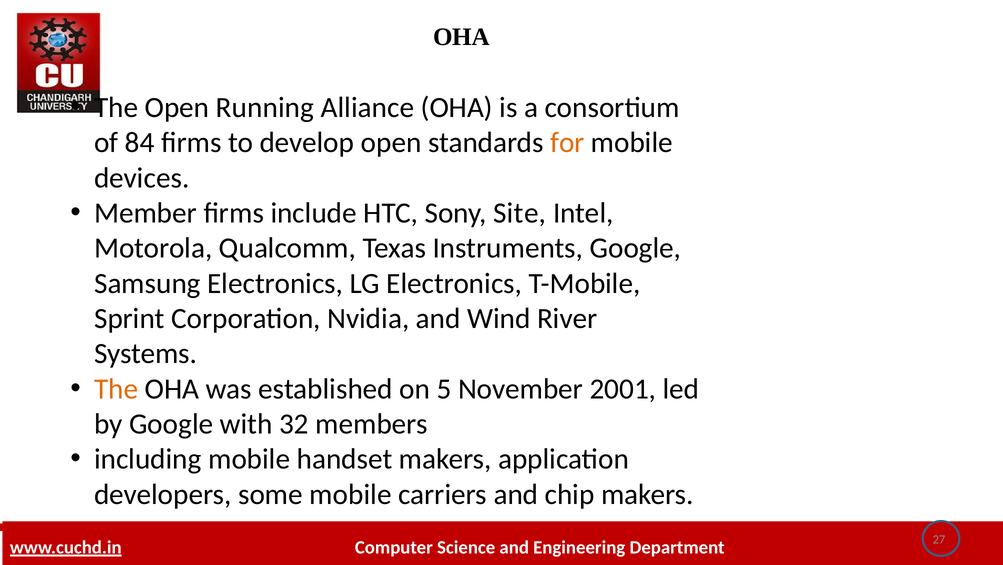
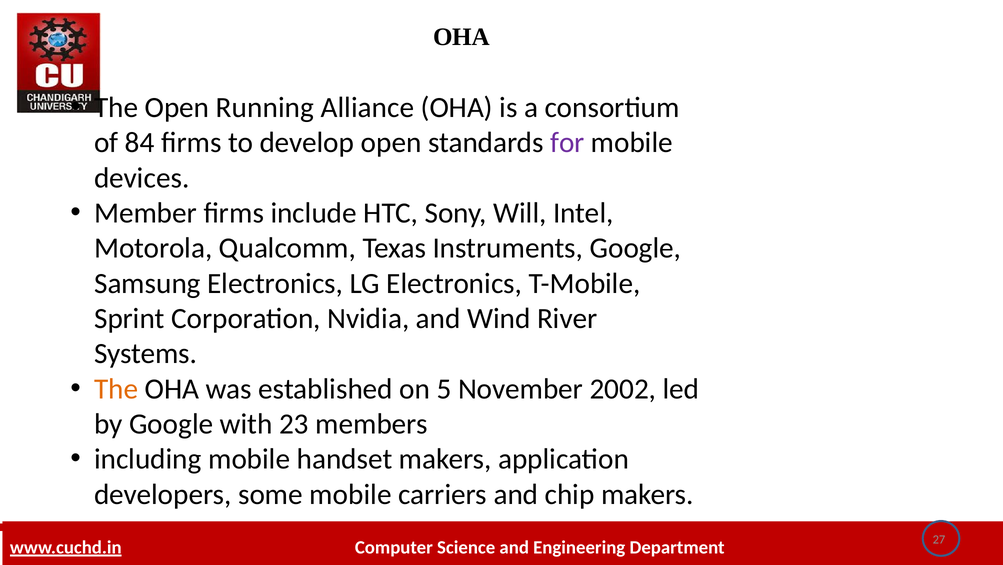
for colour: orange -> purple
Site: Site -> Will
2001: 2001 -> 2002
32: 32 -> 23
